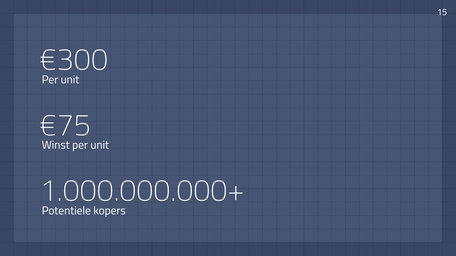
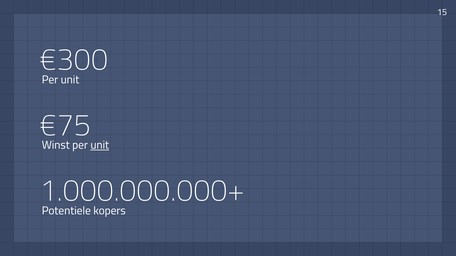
unit at (100, 145) underline: none -> present
